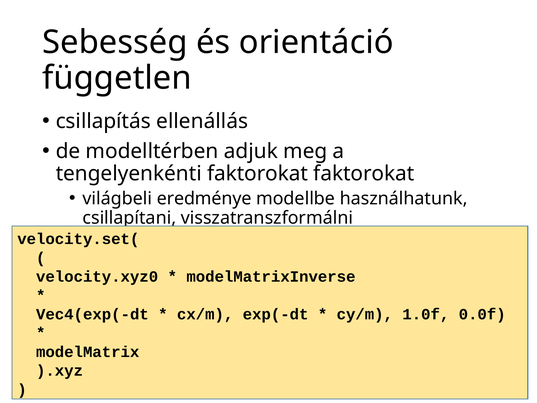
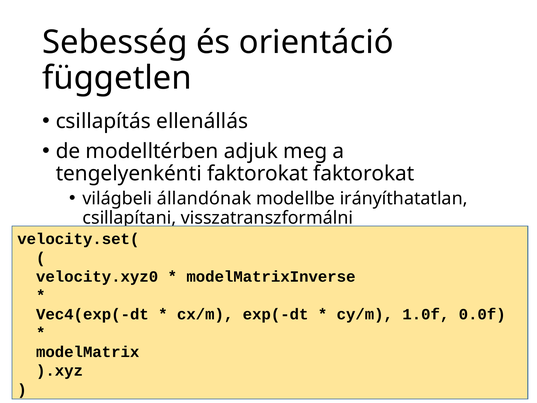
eredménye: eredménye -> állandónak
használhatunk: használhatunk -> irányíthatatlan
